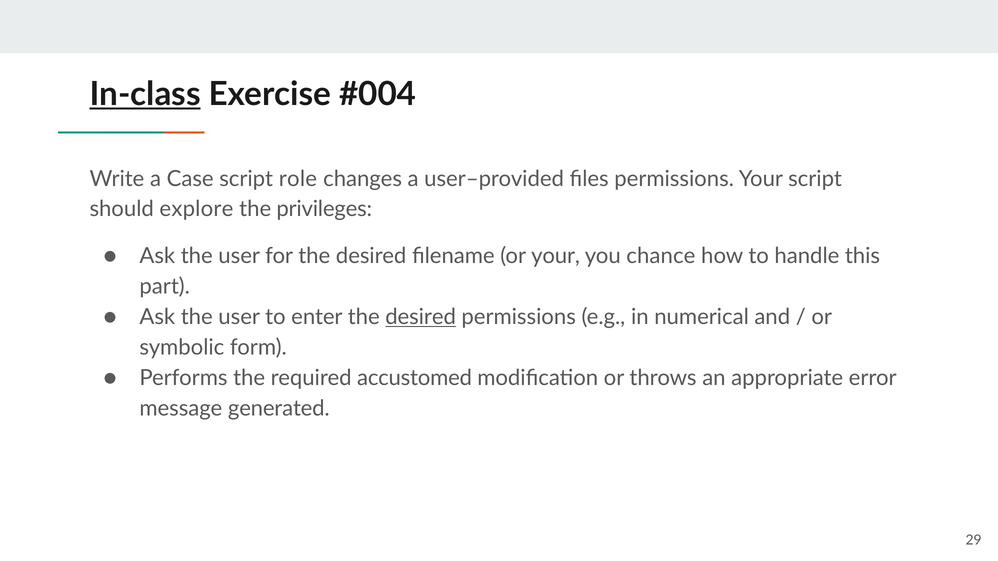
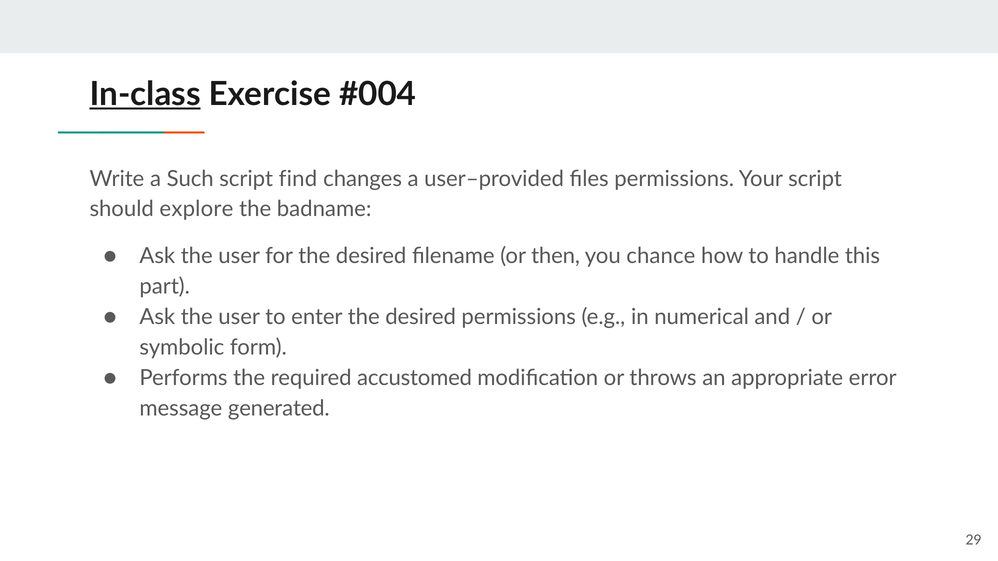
Case: Case -> Such
role: role -> find
privileges: privileges -> badname
or your: your -> then
desired at (421, 317) underline: present -> none
